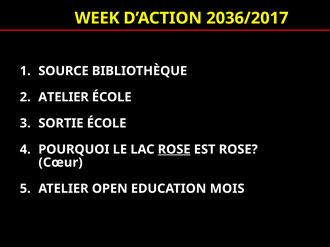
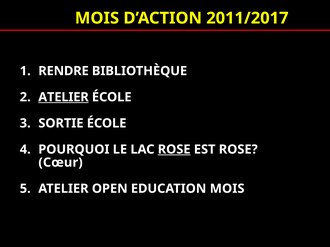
WEEK at (97, 18): WEEK -> MOIS
2036/2017: 2036/2017 -> 2011/2017
SOURCE: SOURCE -> RENDRE
ATELIER at (64, 97) underline: none -> present
